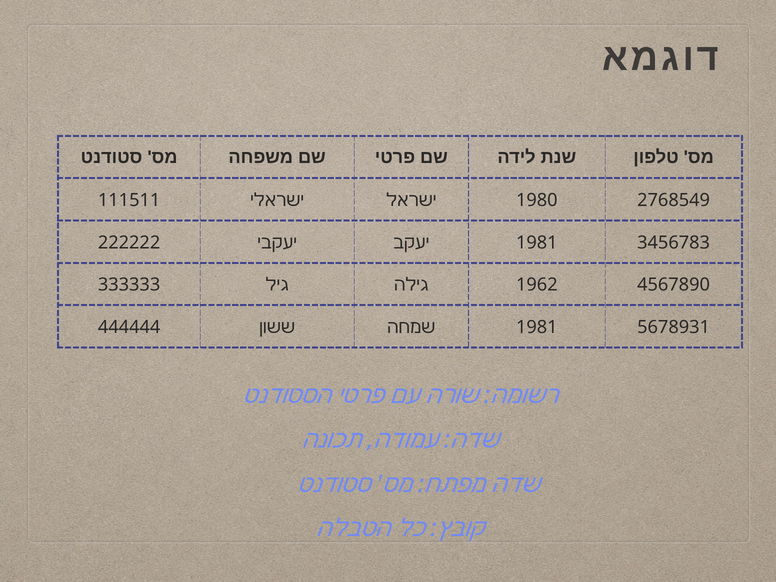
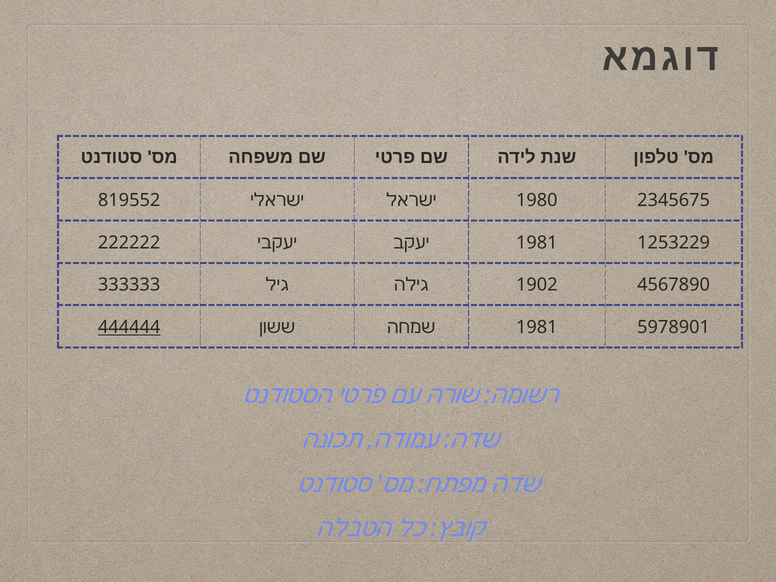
111511: 111511 -> 819552
2768549: 2768549 -> 2345675
3456783: 3456783 -> 1253229
1962: 1962 -> 1902
444444 underline: none -> present
5678931: 5678931 -> 5978901
